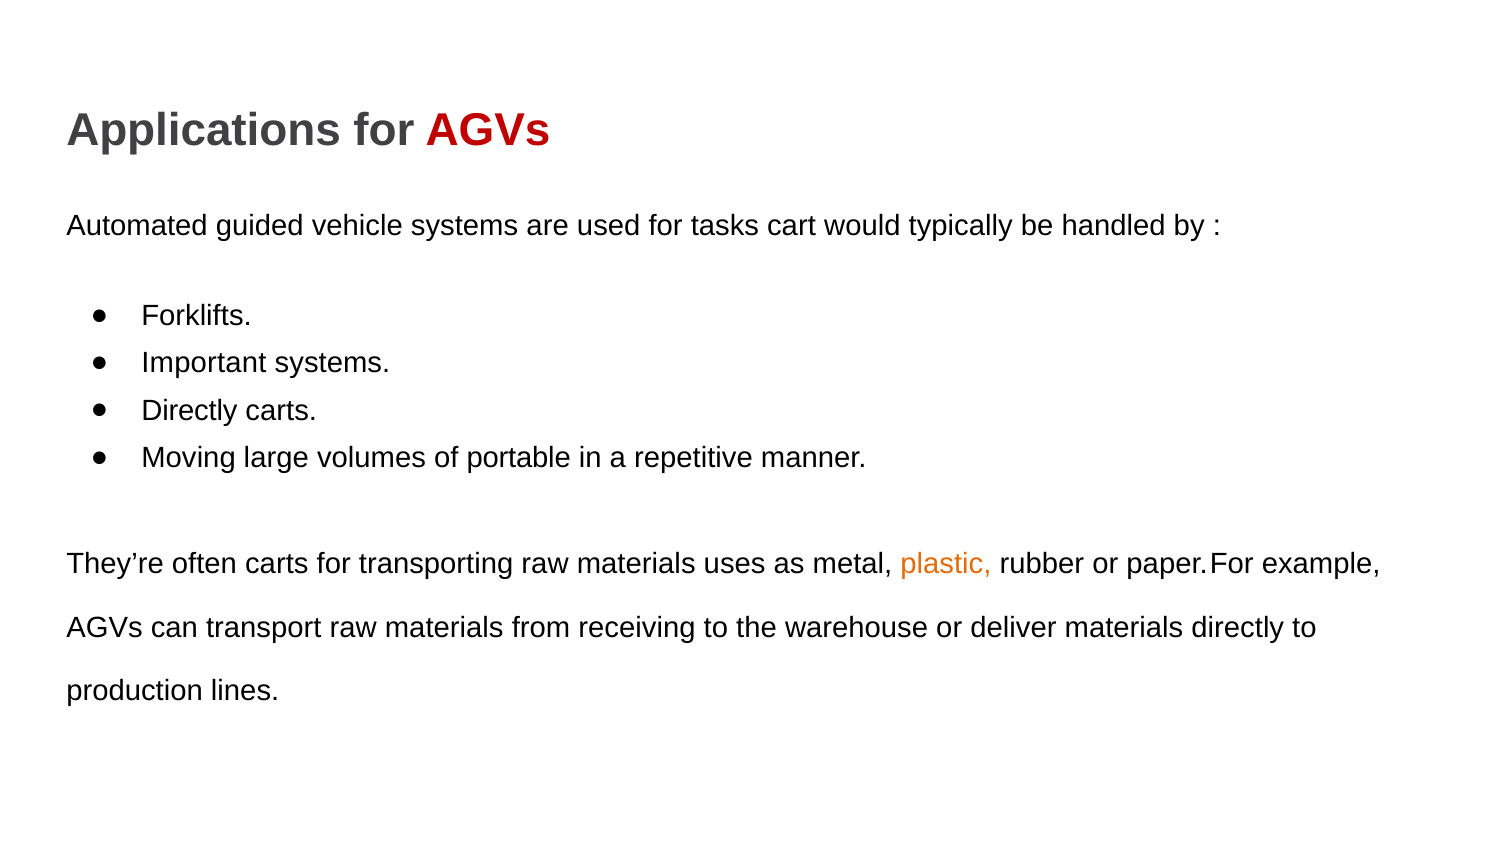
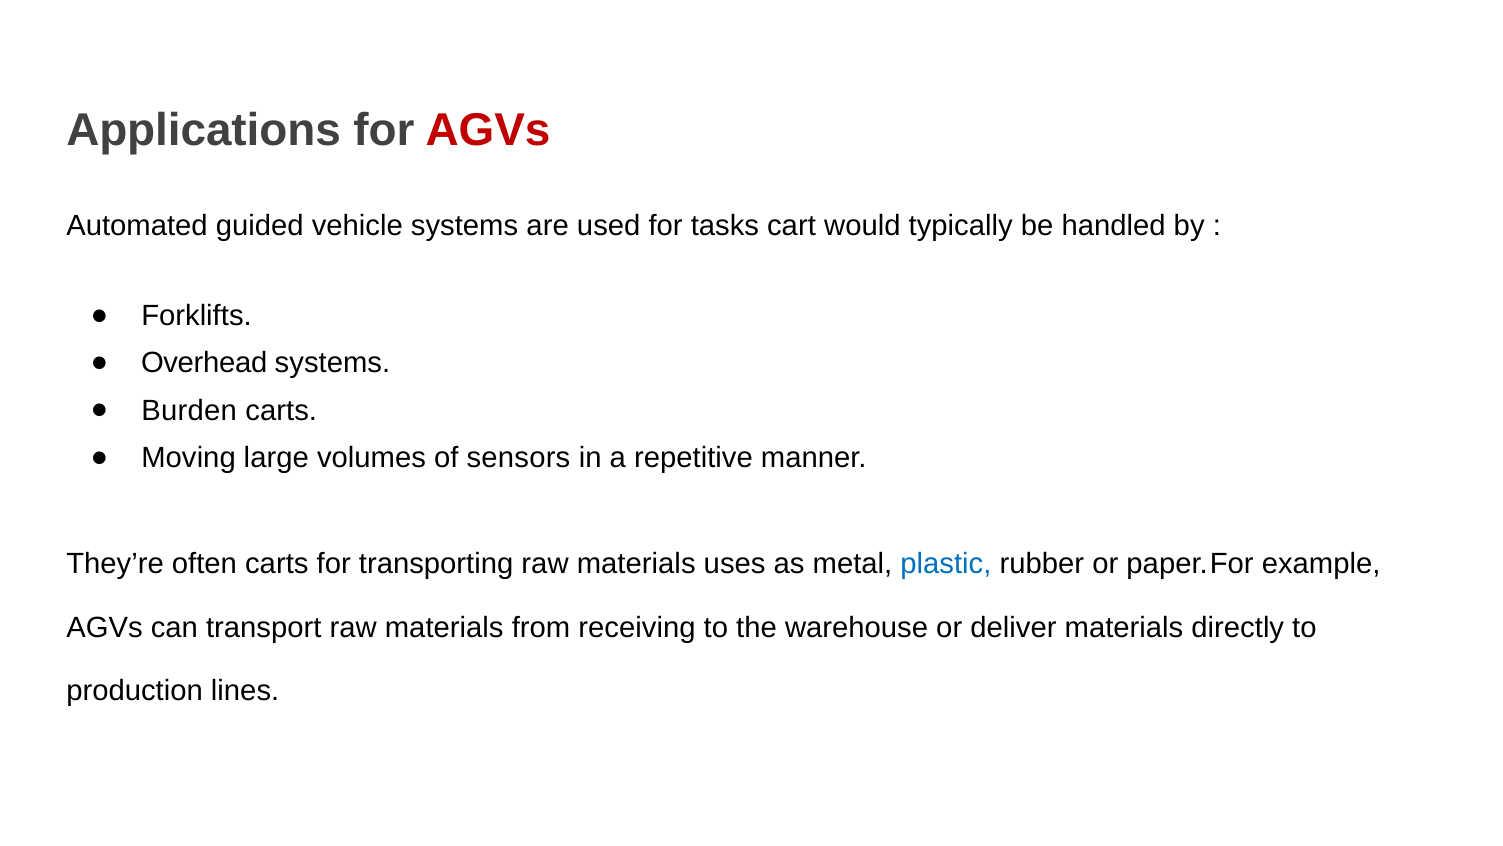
Important: Important -> Overhead
Directly at (189, 410): Directly -> Burden
portable: portable -> sensors
plastic colour: orange -> blue
